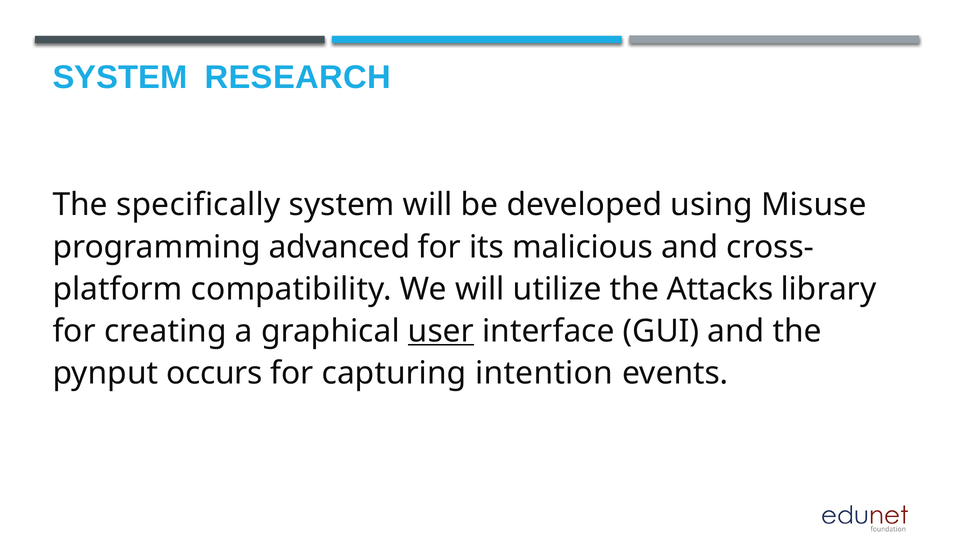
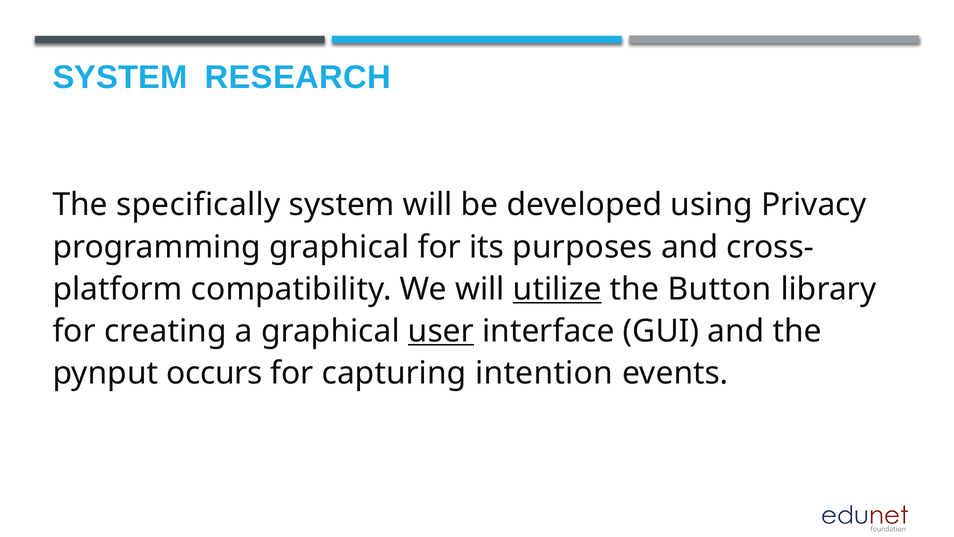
Misuse: Misuse -> Privacy
programming advanced: advanced -> graphical
malicious: malicious -> purposes
utilize underline: none -> present
Attacks: Attacks -> Button
